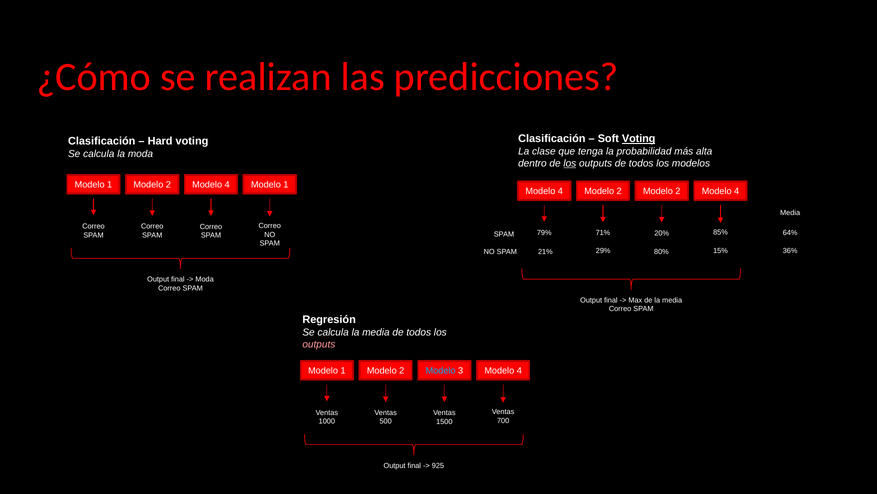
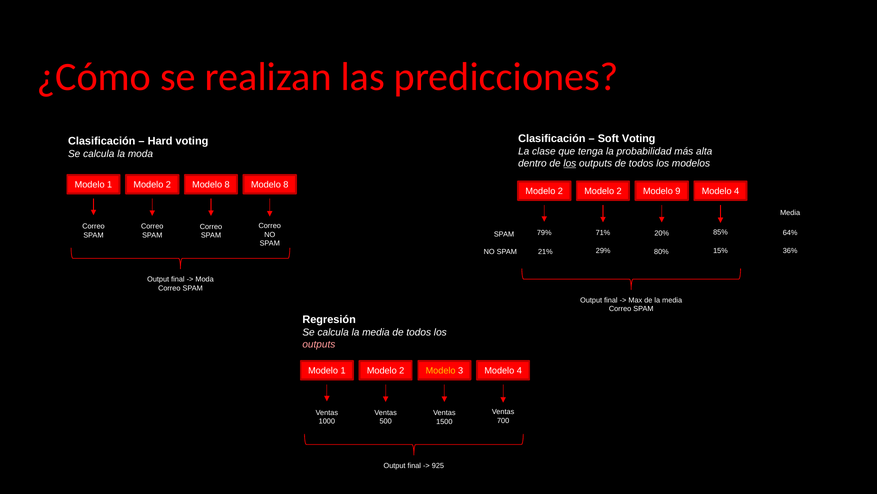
Voting at (639, 139) underline: present -> none
4 at (227, 185): 4 -> 8
1 at (286, 185): 1 -> 8
4 at (560, 191): 4 -> 2
2 Modelo 2: 2 -> 9
Modelo at (441, 370) colour: light blue -> yellow
